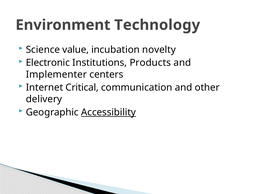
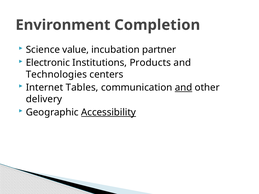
Technology: Technology -> Completion
novelty: novelty -> partner
Implementer: Implementer -> Technologies
Critical: Critical -> Tables
and at (184, 88) underline: none -> present
